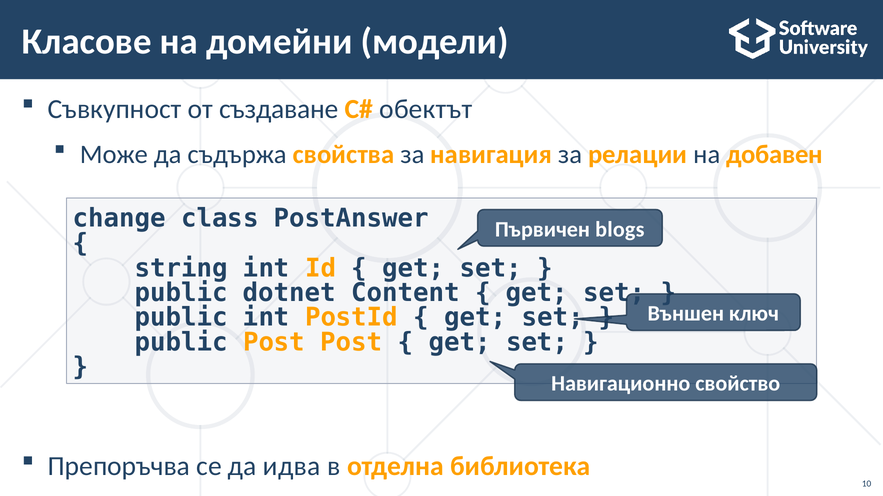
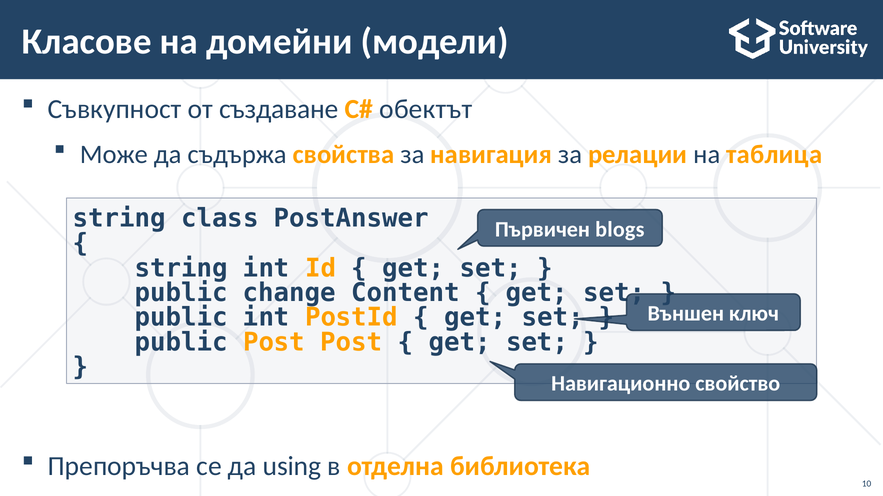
добавен: добавен -> таблица
change at (119, 219): change -> string
dotnet: dotnet -> change
идва: идва -> using
